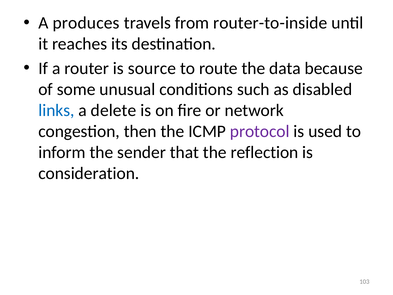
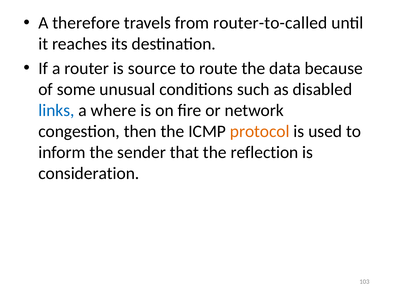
produces: produces -> therefore
router-to-inside: router-to-inside -> router-to-called
delete: delete -> where
protocol colour: purple -> orange
